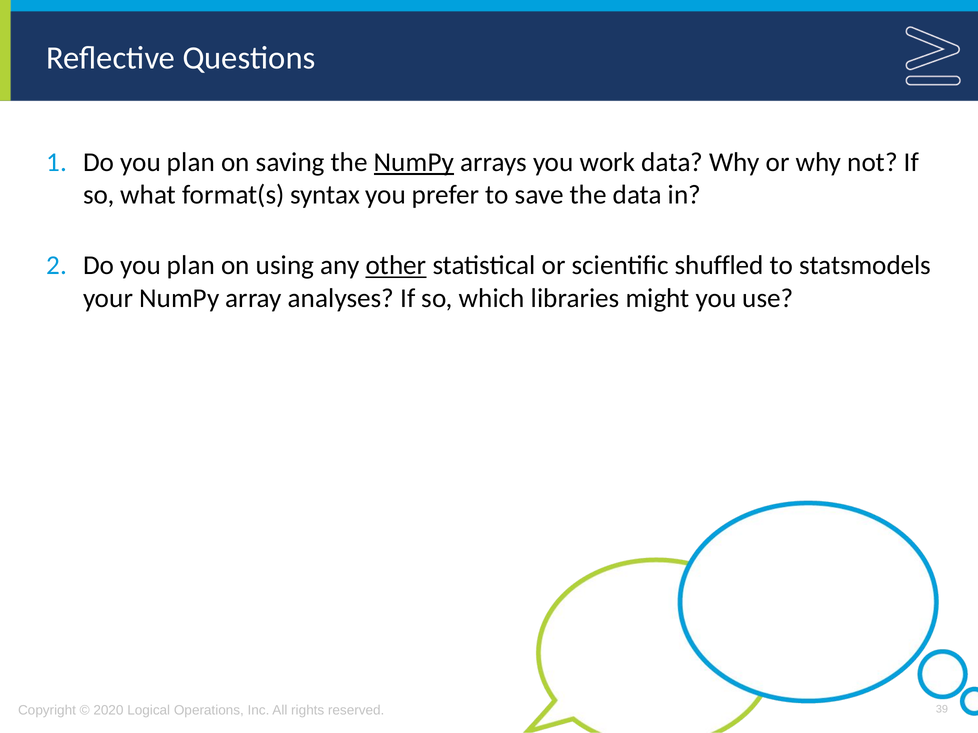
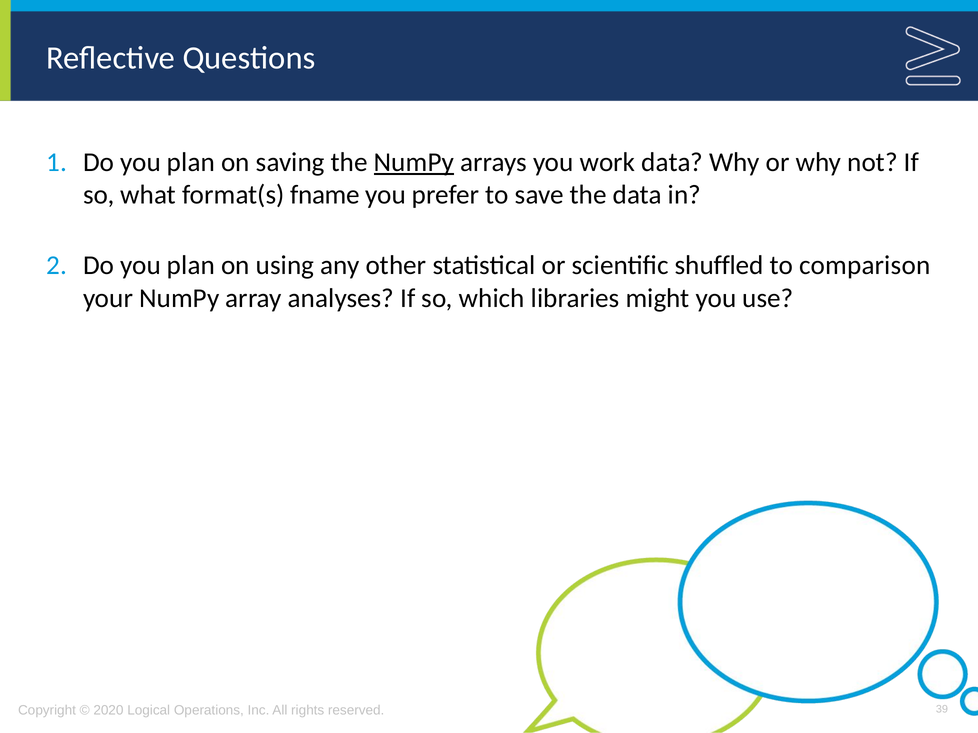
syntax: syntax -> fname
other underline: present -> none
statsmodels: statsmodels -> comparison
